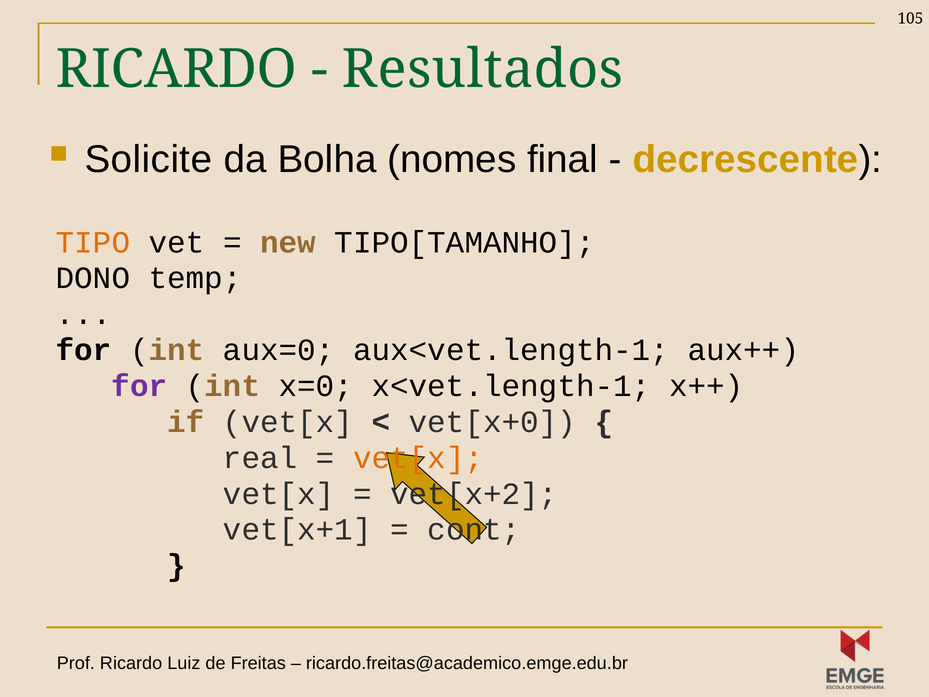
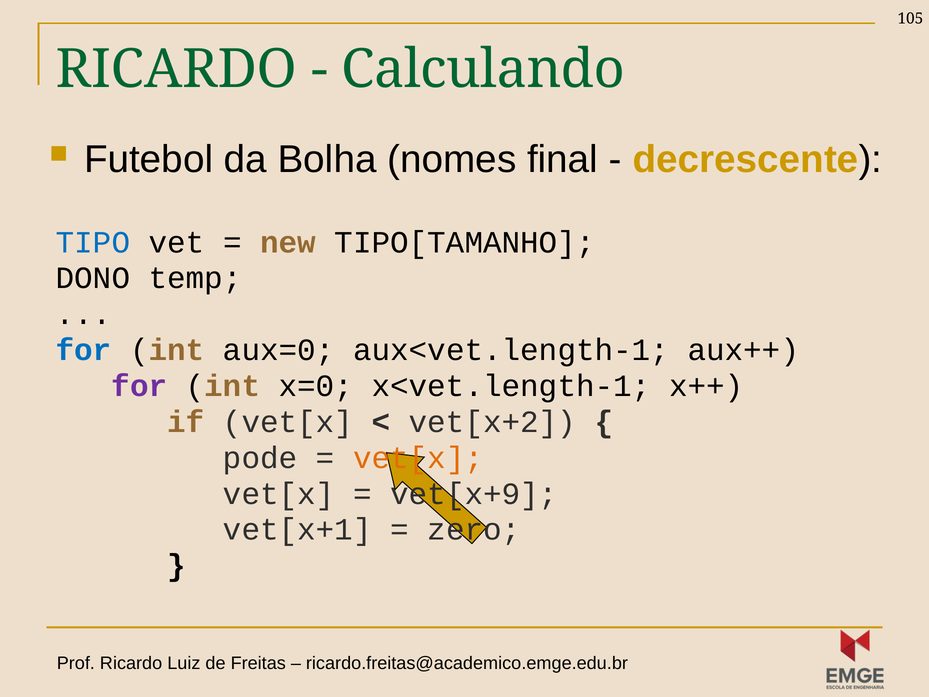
Resultados: Resultados -> Calculando
Solicite: Solicite -> Futebol
TIPO colour: orange -> blue
for at (84, 350) colour: black -> blue
vet[x+0: vet[x+0 -> vet[x+2
real: real -> pode
vet[x+2: vet[x+2 -> vet[x+9
cont: cont -> zero
